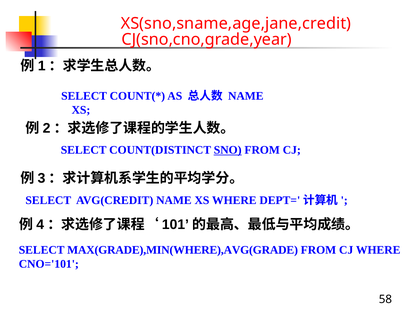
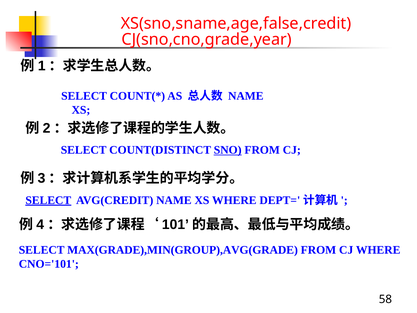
XS(sno,sname,age,jane,credit: XS(sno,sname,age,jane,credit -> XS(sno,sname,age,false,credit
SELECT at (48, 200) underline: none -> present
MAX(GRADE),MIN(WHERE),AVG(GRADE: MAX(GRADE),MIN(WHERE),AVG(GRADE -> MAX(GRADE),MIN(GROUP),AVG(GRADE
